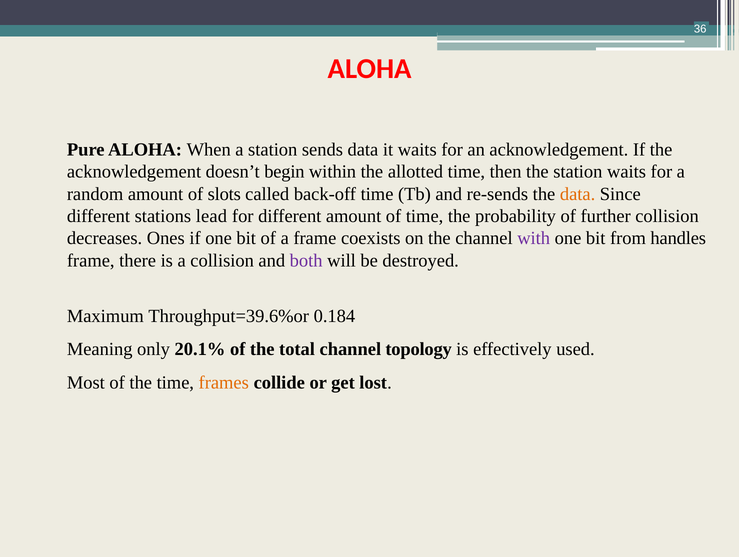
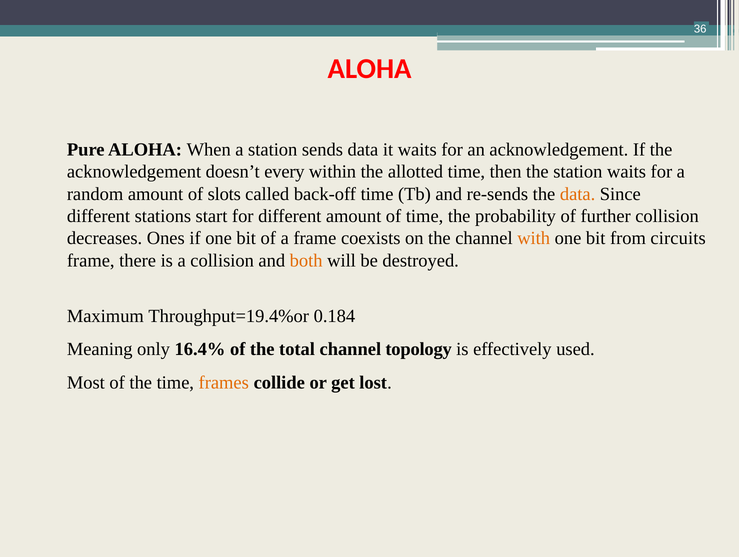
begin: begin -> every
lead: lead -> start
with colour: purple -> orange
handles: handles -> circuits
both colour: purple -> orange
Throughput=39.6%or: Throughput=39.6%or -> Throughput=19.4%or
20.1%: 20.1% -> 16.4%
